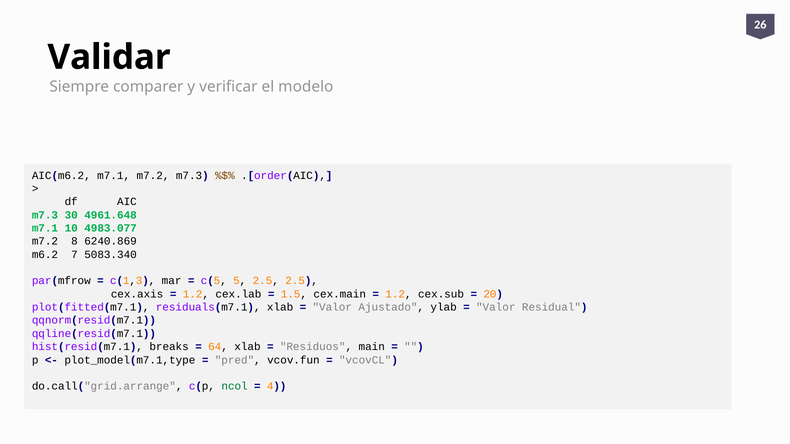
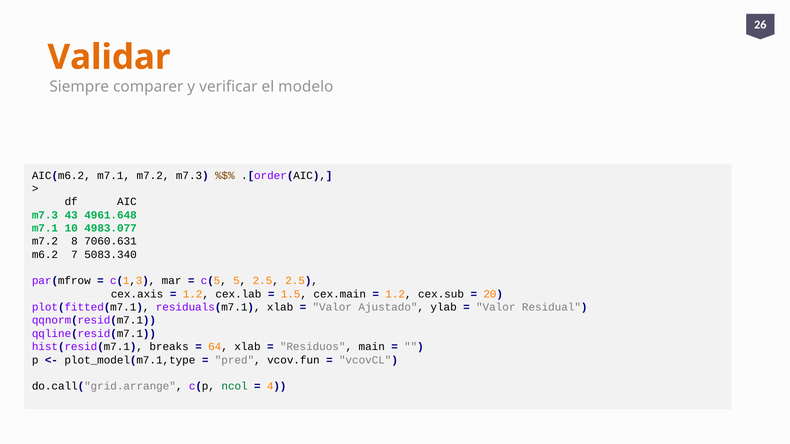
Validar colour: black -> orange
30: 30 -> 43
6240.869: 6240.869 -> 7060.631
